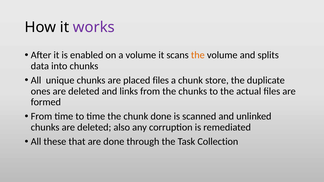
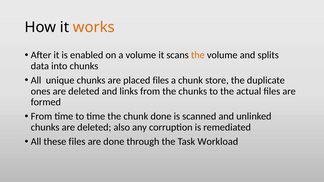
works colour: purple -> orange
these that: that -> files
Collection: Collection -> Workload
